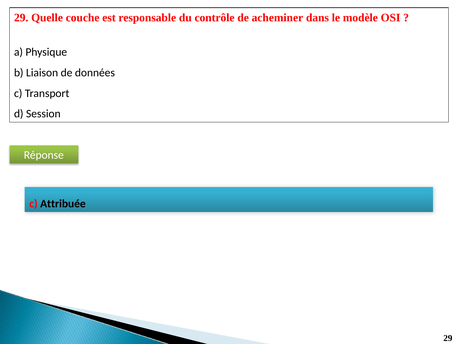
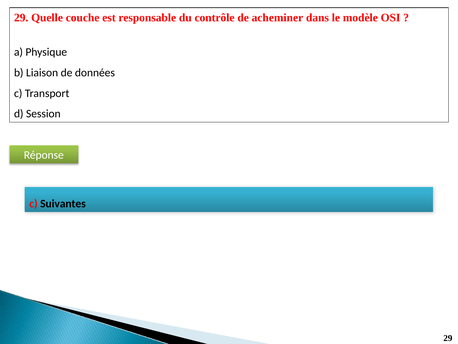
Attribuée: Attribuée -> Suivantes
